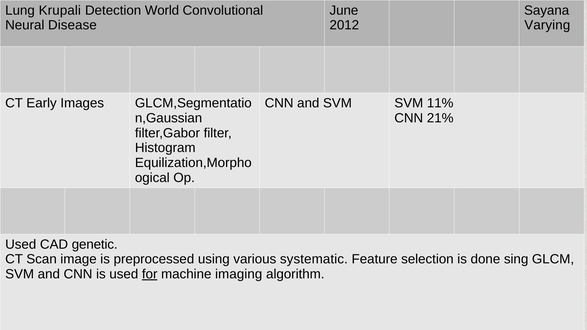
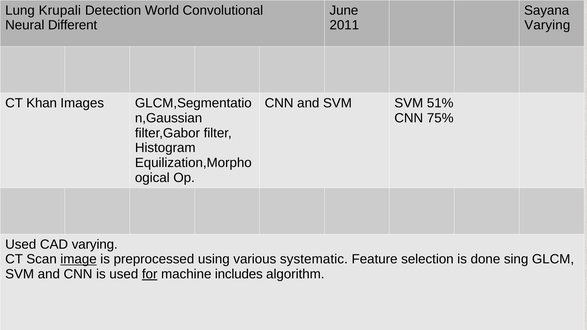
Disease: Disease -> Different
2012: 2012 -> 2011
Early: Early -> Khan
11%: 11% -> 51%
21%: 21% -> 75%
CAD genetic: genetic -> varying
image underline: none -> present
imaging: imaging -> includes
